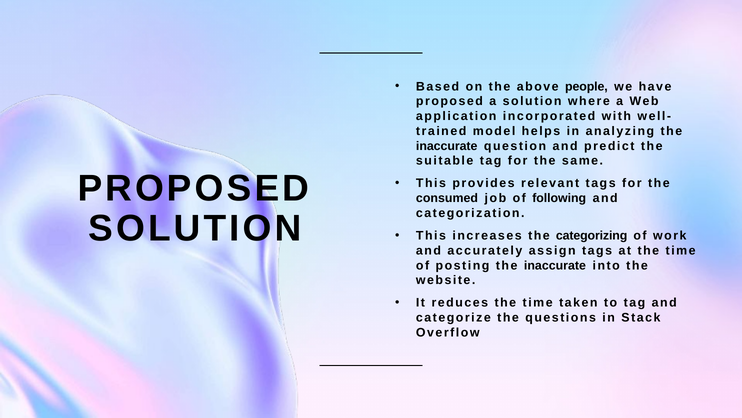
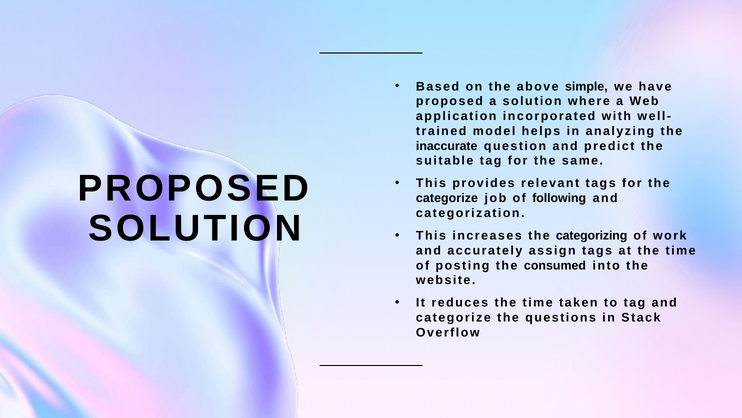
people: people -> simple
consumed at (447, 198): consumed -> categorize
posting the inaccurate: inaccurate -> consumed
